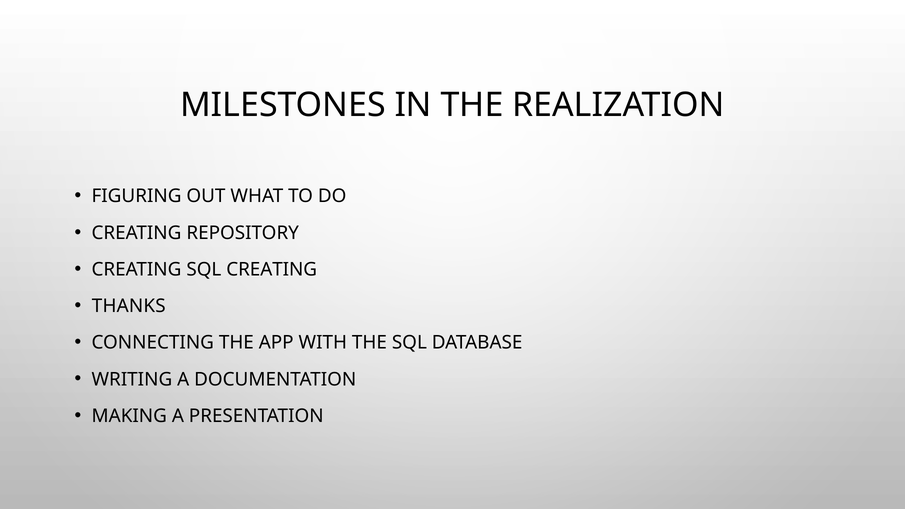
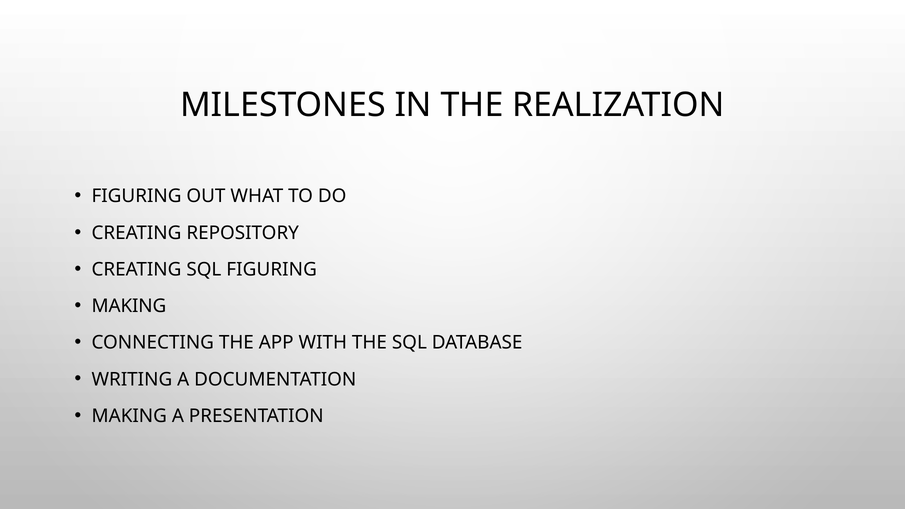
SQL CREATING: CREATING -> FIGURING
THANKS at (129, 306): THANKS -> MAKING
